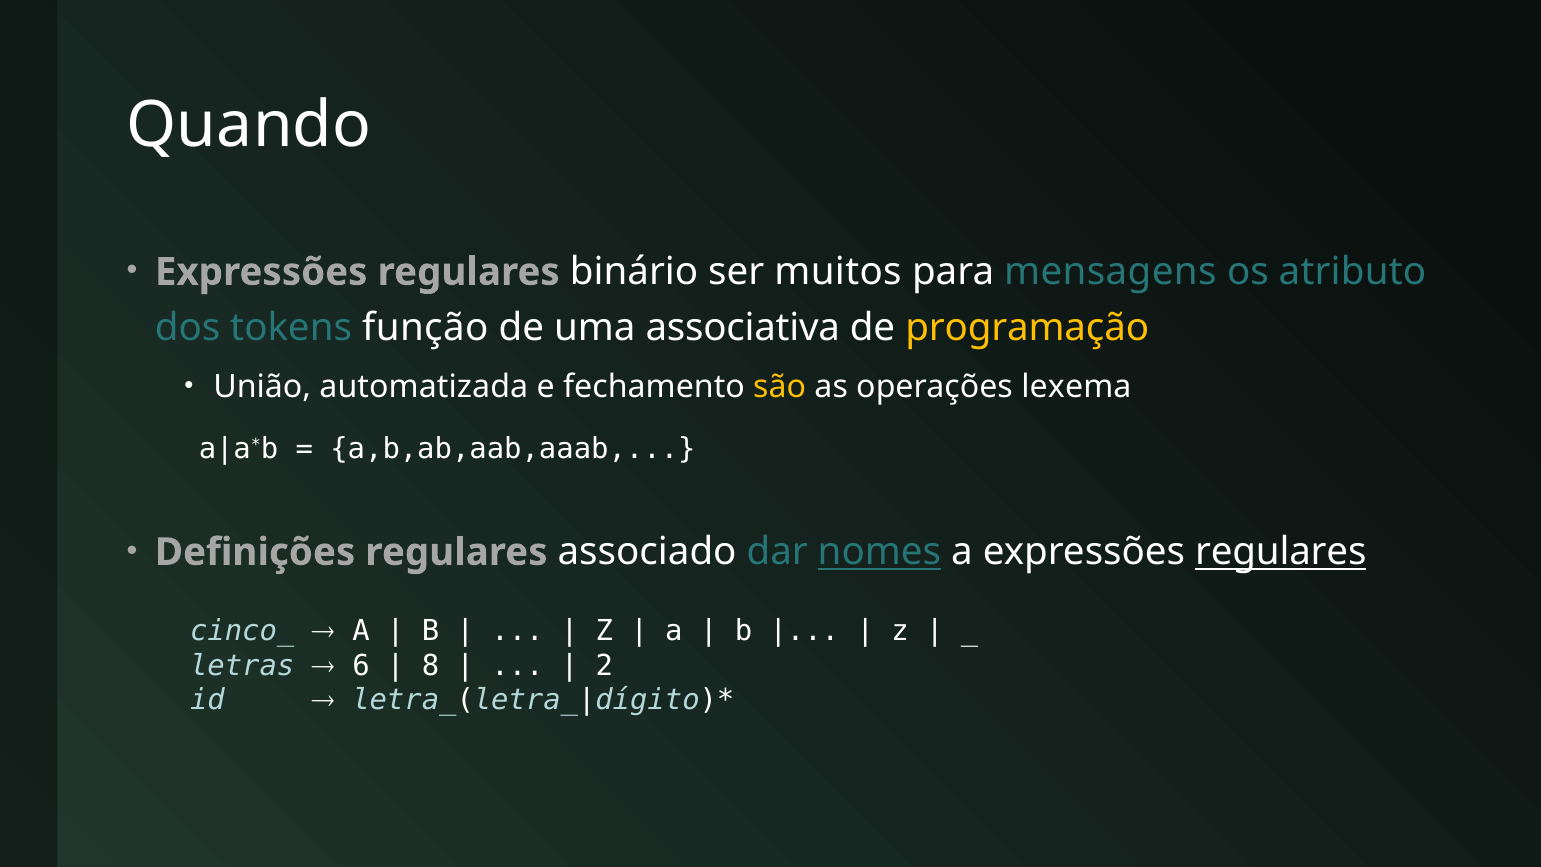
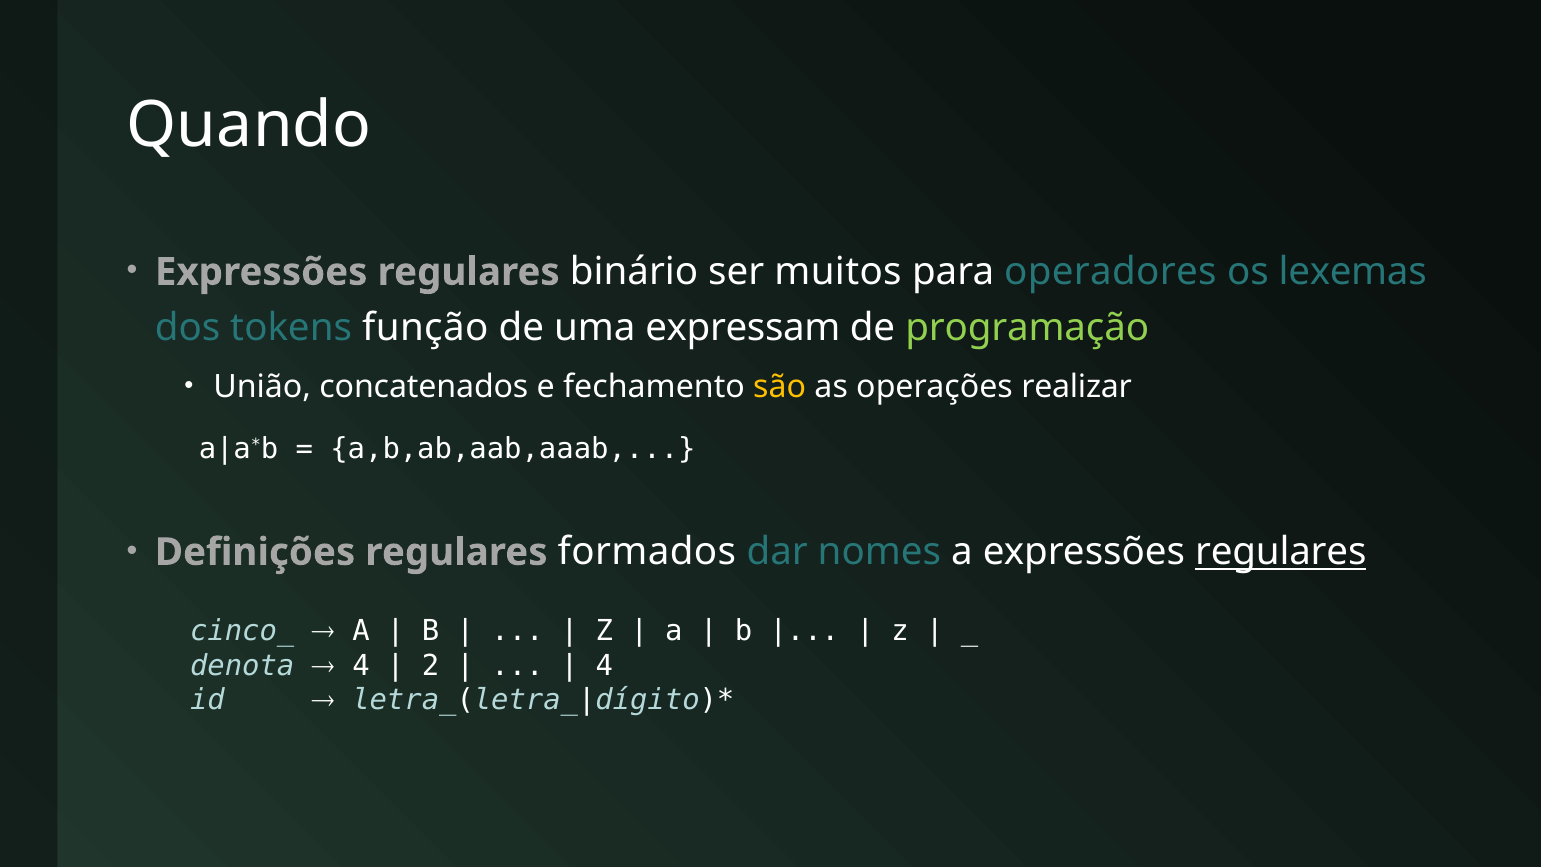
mensagens: mensagens -> operadores
atributo: atributo -> lexemas
associativa: associativa -> expressam
programação colour: yellow -> light green
automatizada: automatizada -> concatenados
lexema: lexema -> realizar
associado: associado -> formados
nomes underline: present -> none
letras: letras -> denota
6 at (361, 666): 6 -> 4
8: 8 -> 2
2 at (604, 666): 2 -> 4
